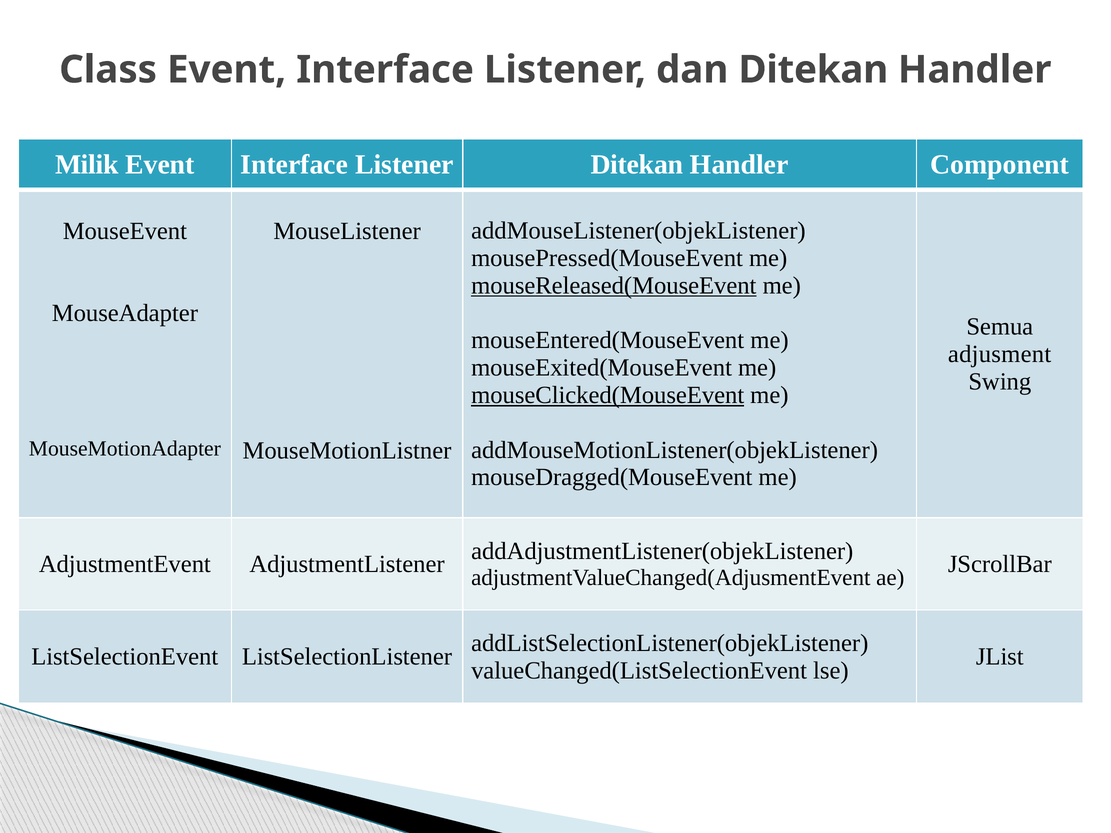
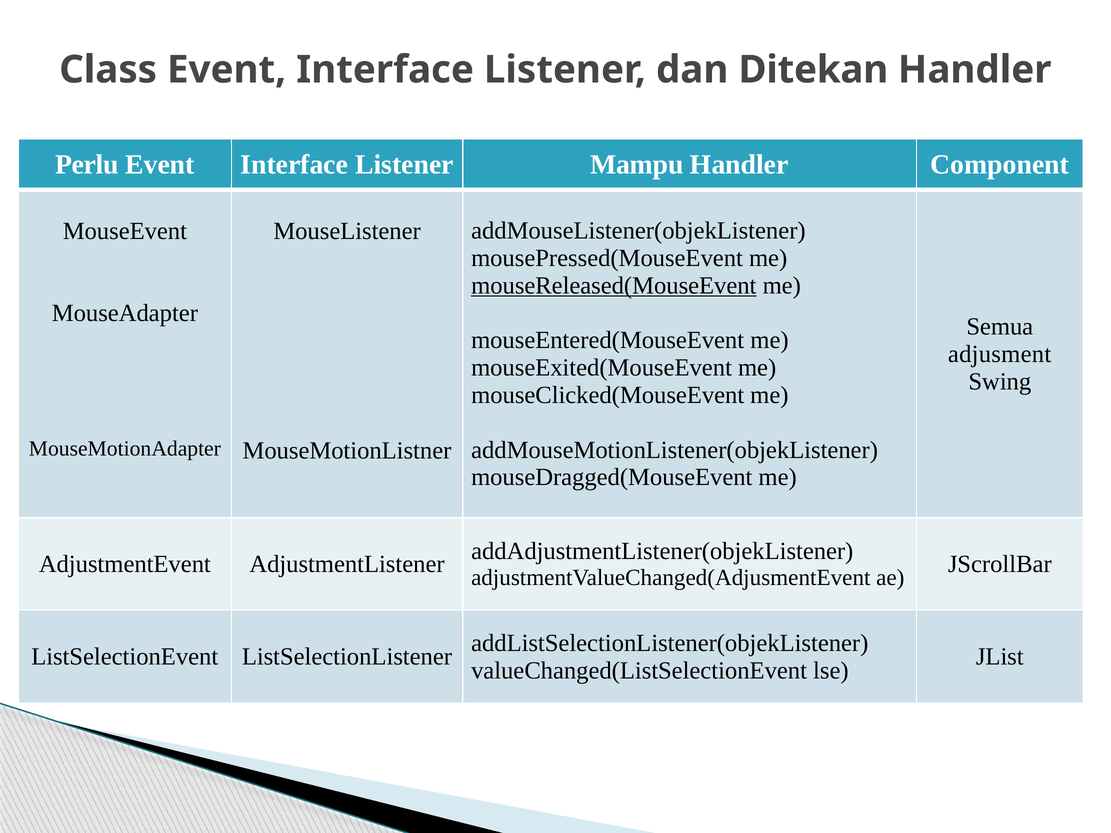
Milik: Milik -> Perlu
Listener Ditekan: Ditekan -> Mampu
mouseClicked(MouseEvent underline: present -> none
